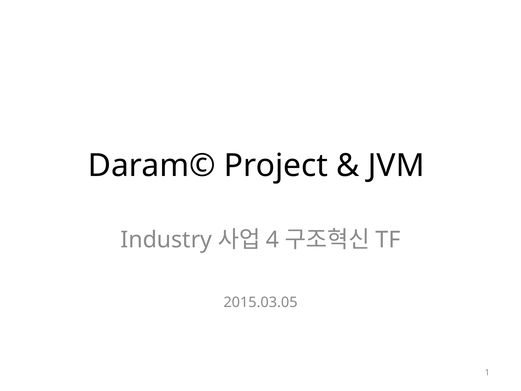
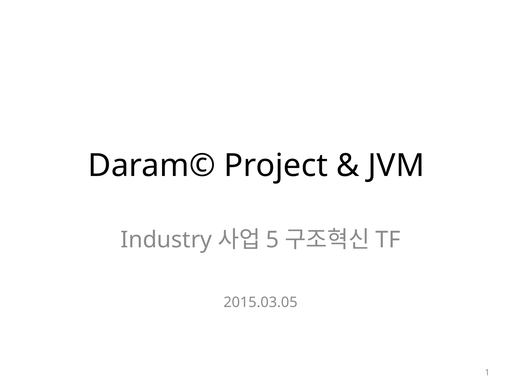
4: 4 -> 5
